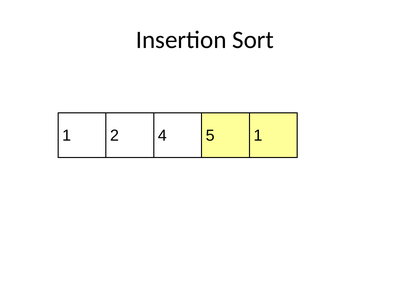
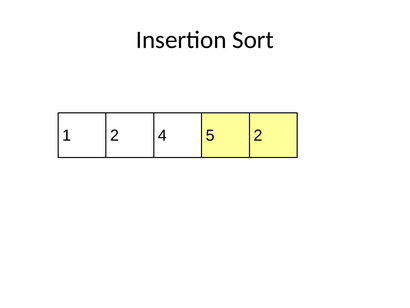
1 1: 1 -> 2
